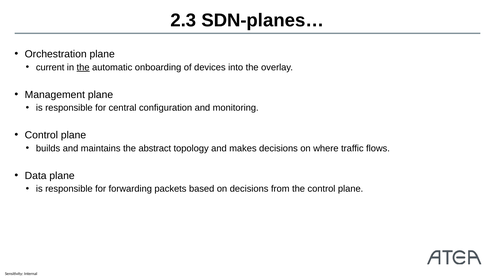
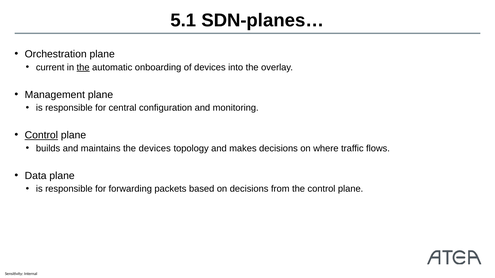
2.3: 2.3 -> 5.1
Control at (41, 135) underline: none -> present
the abstract: abstract -> devices
